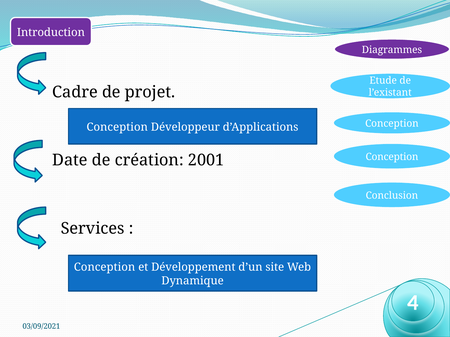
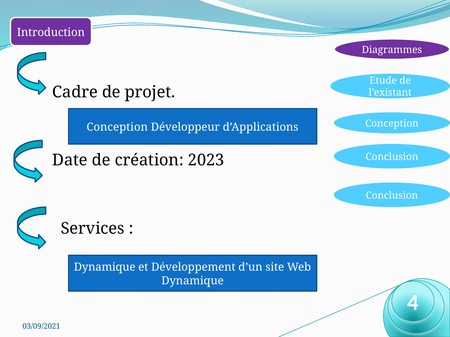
Conception at (392, 157): Conception -> Conclusion
2001: 2001 -> 2023
Conception at (105, 268): Conception -> Dynamique
